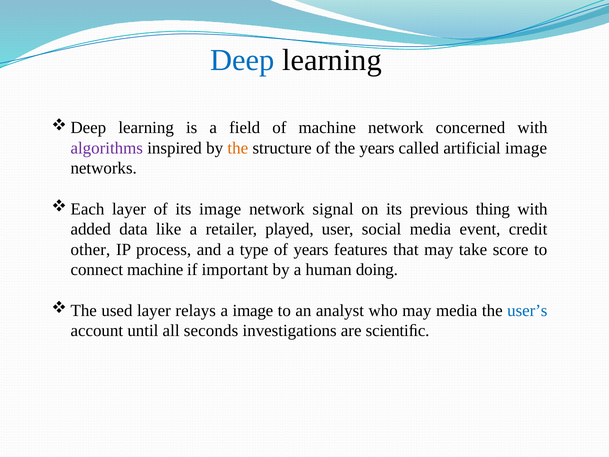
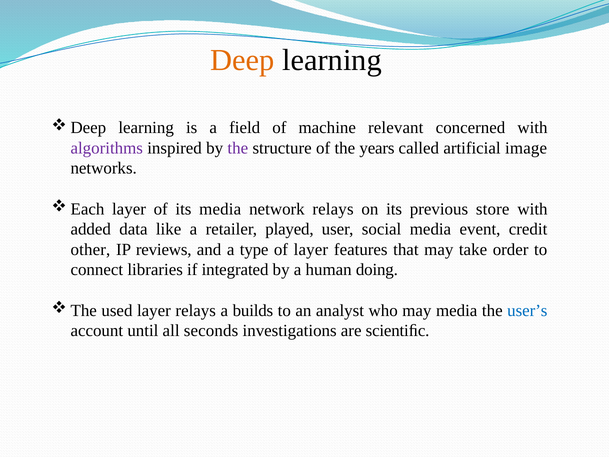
Deep colour: blue -> orange
machine network: network -> relevant
the at (238, 148) colour: orange -> purple
its image: image -> media
network signal: signal -> relays
thing: thing -> store
process: process -> reviews
of years: years -> layer
score: score -> order
connect machine: machine -> libraries
important: important -> integrated
a image: image -> builds
